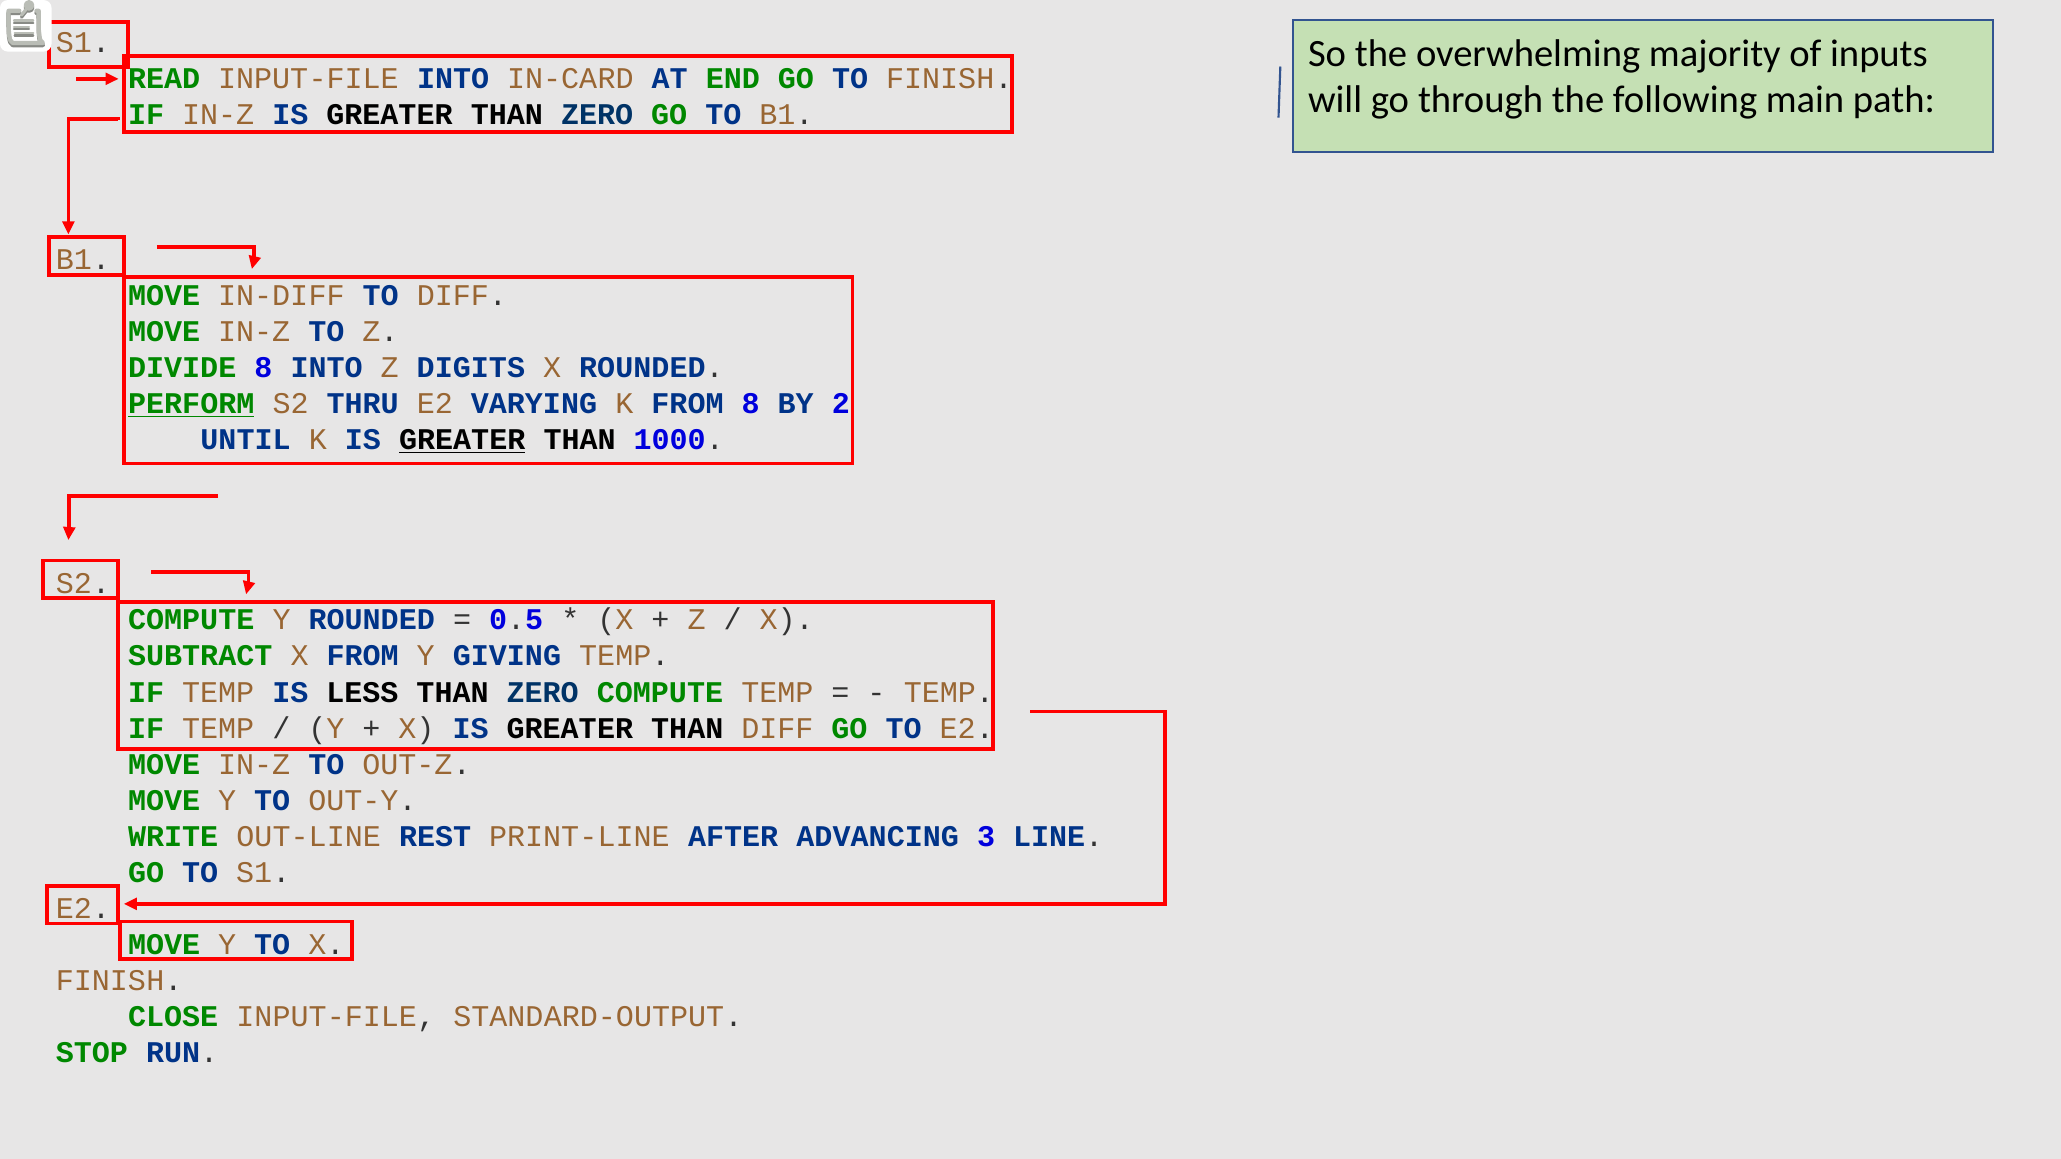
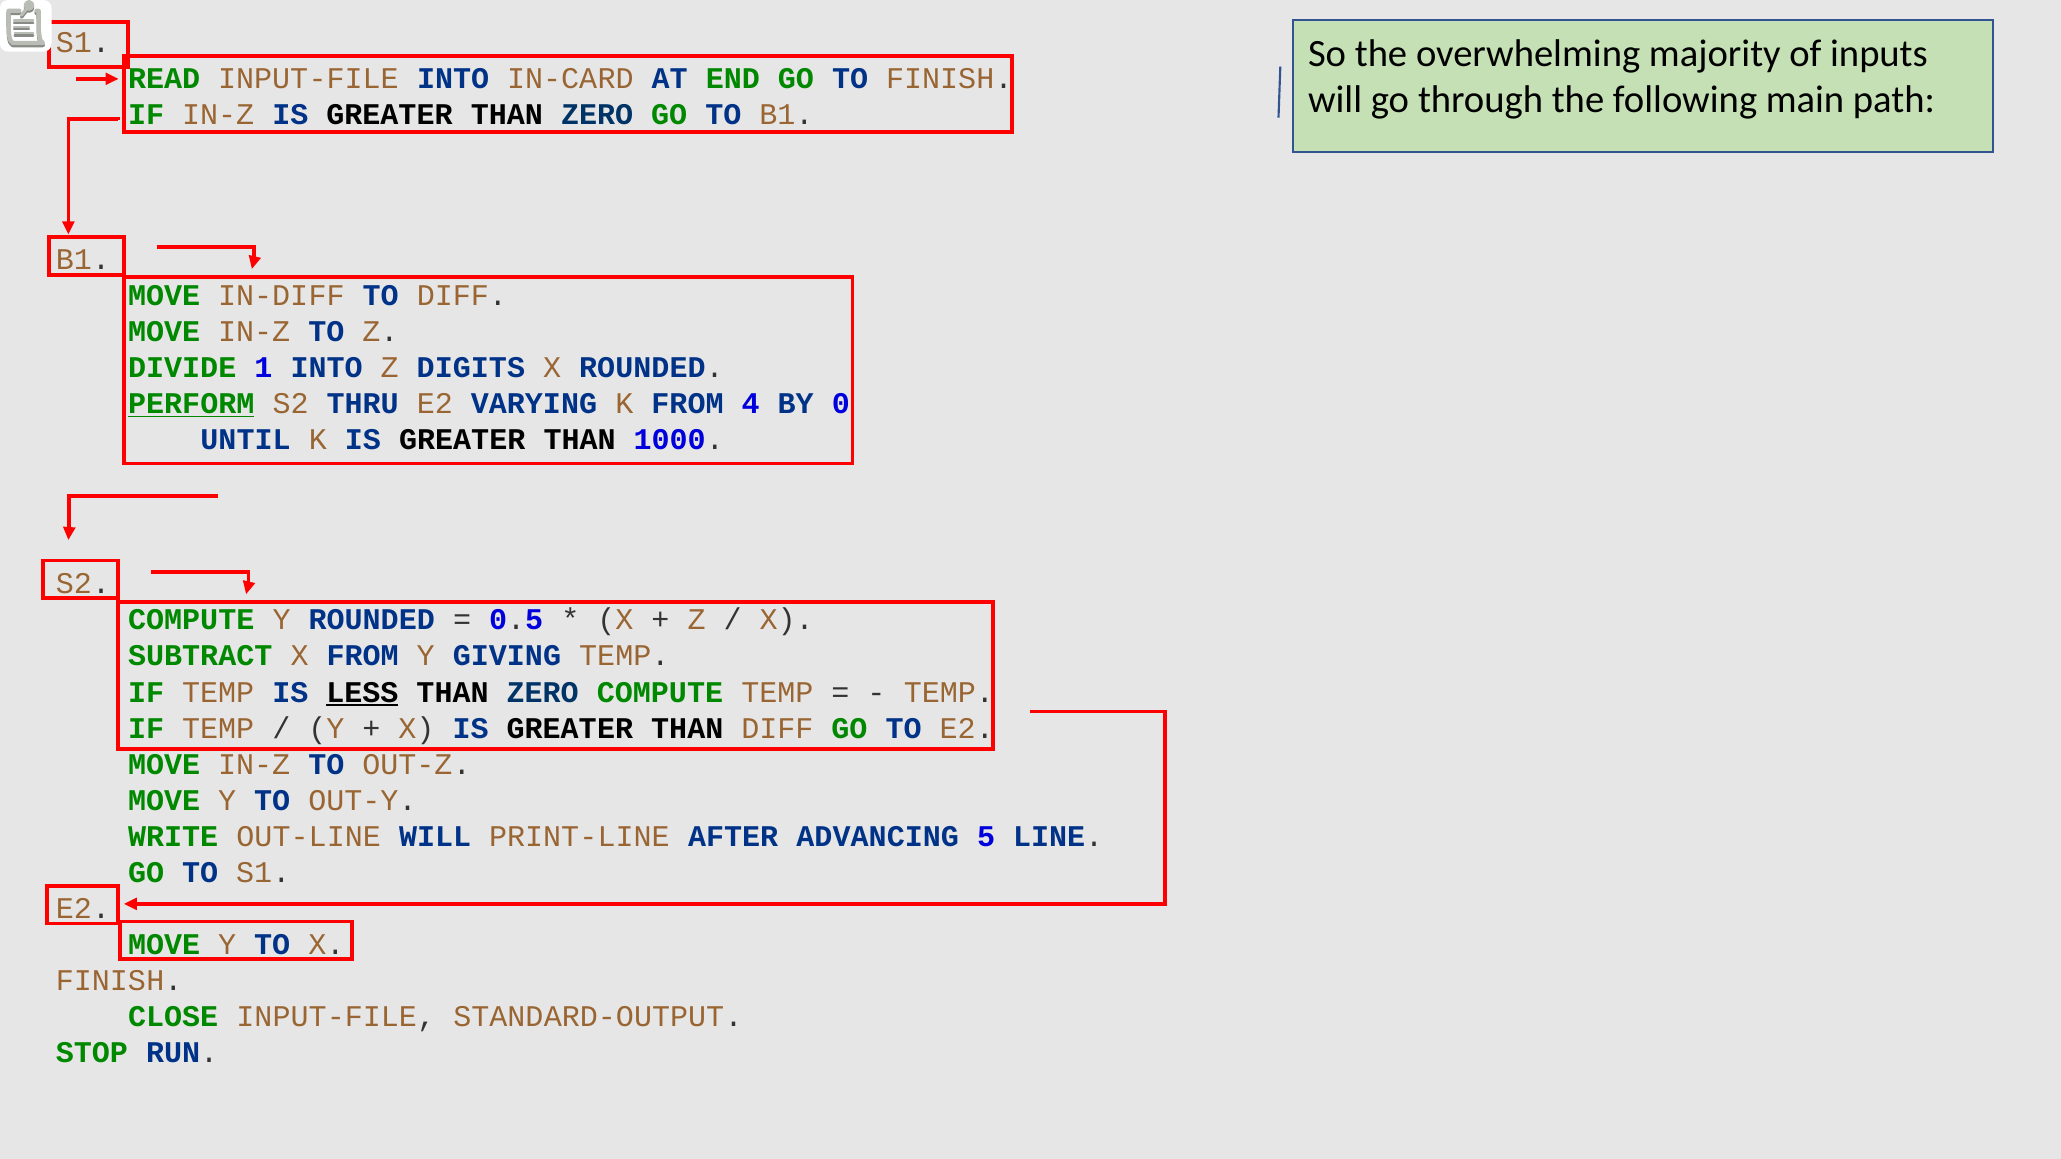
DIVIDE 8: 8 -> 1
FROM 8: 8 -> 4
2: 2 -> 0
GREATER at (462, 440) underline: present -> none
LESS underline: none -> present
OUT-LINE REST: REST -> WILL
3: 3 -> 5
